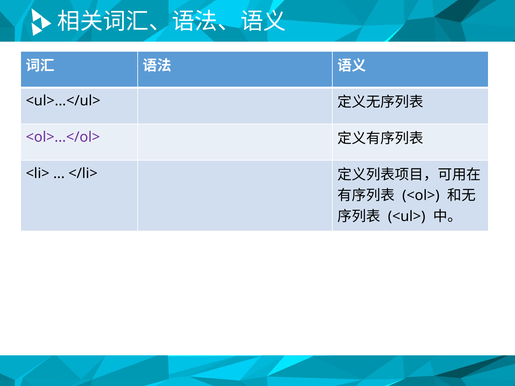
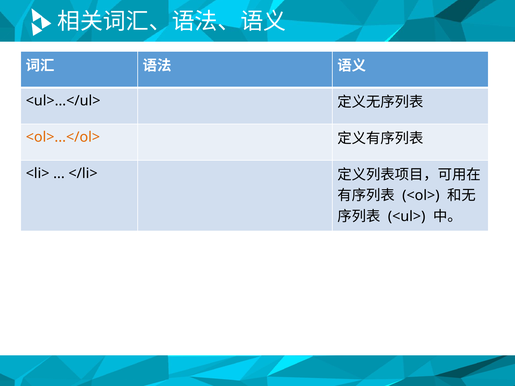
<ol>...</ol> colour: purple -> orange
